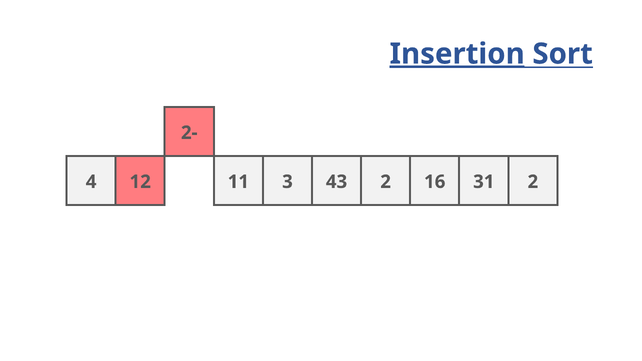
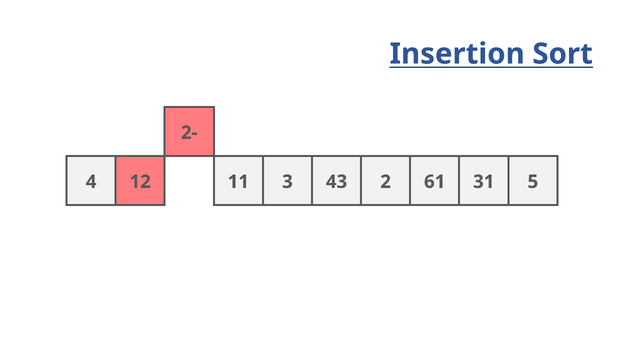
Insertion underline: present -> none
16: 16 -> 61
31 2: 2 -> 5
